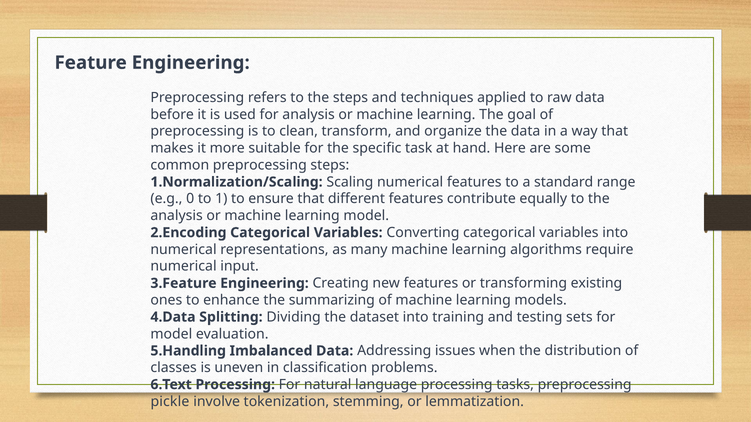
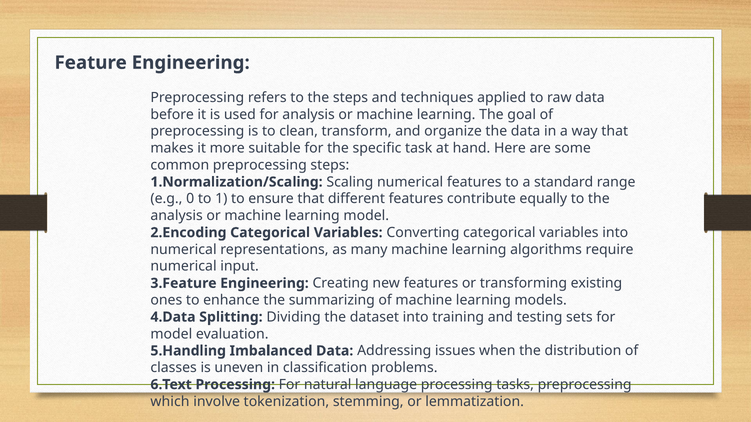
pickle: pickle -> which
